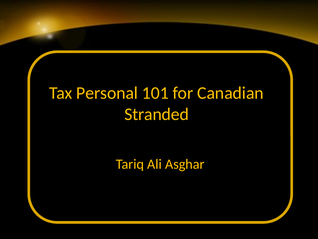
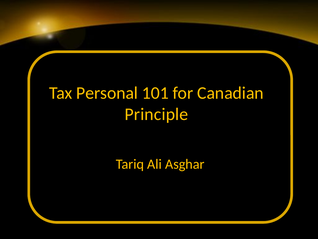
Stranded: Stranded -> Principle
